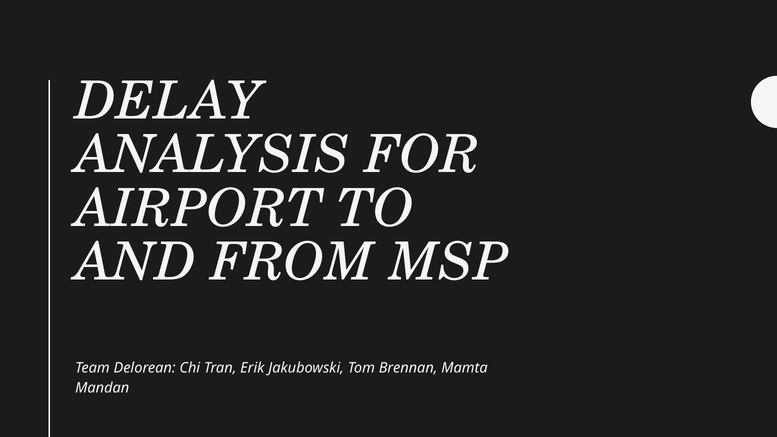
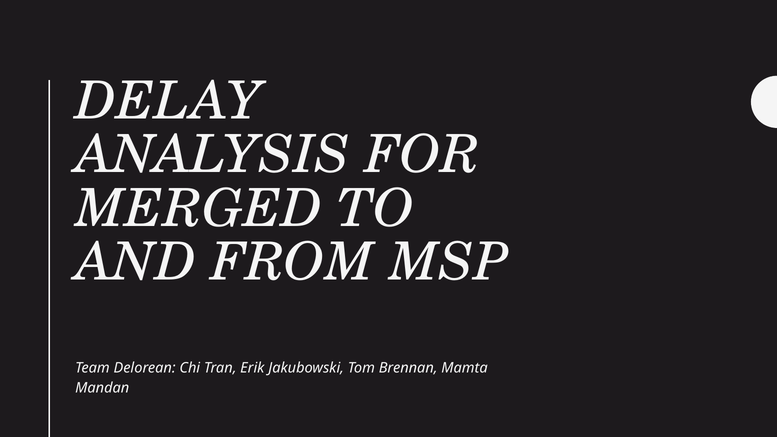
AIRPORT: AIRPORT -> MERGED
